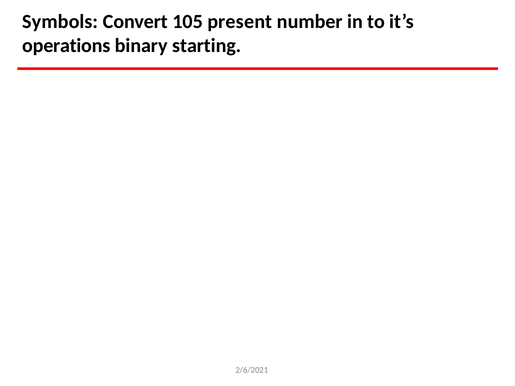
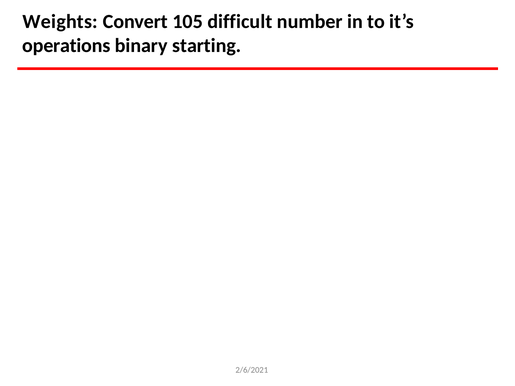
Symbols: Symbols -> Weights
present: present -> difficult
